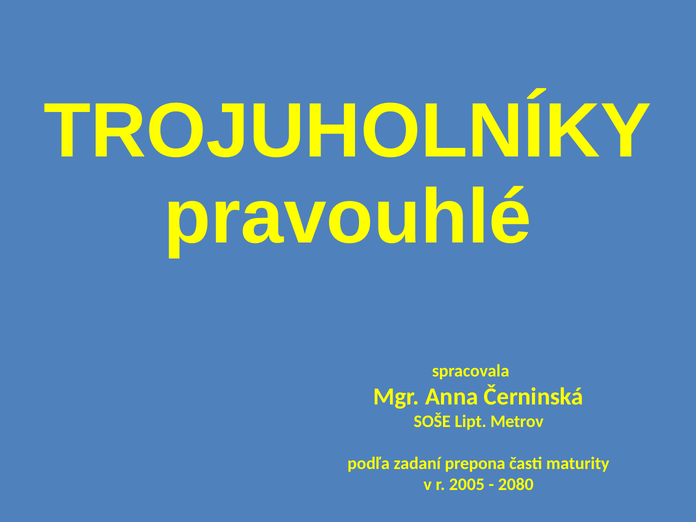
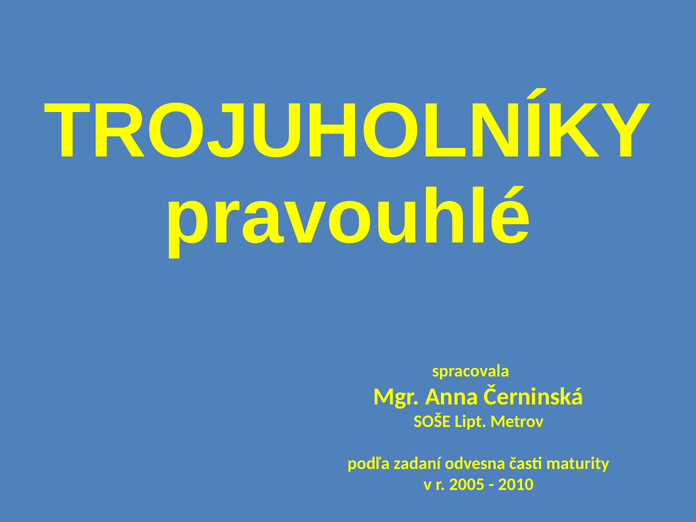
prepona: prepona -> odvesna
2080: 2080 -> 2010
